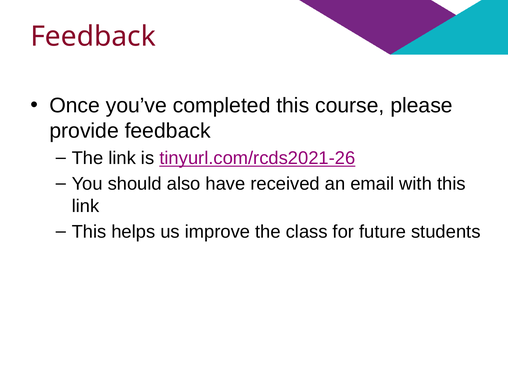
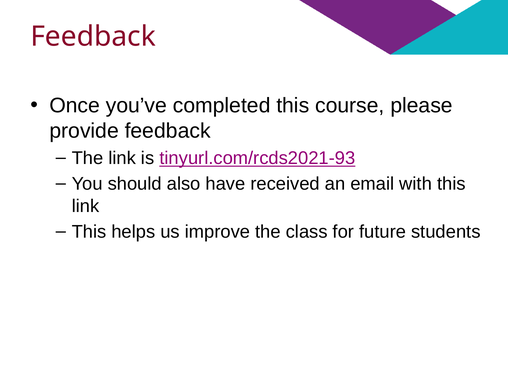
tinyurl.com/rcds2021-26: tinyurl.com/rcds2021-26 -> tinyurl.com/rcds2021-93
